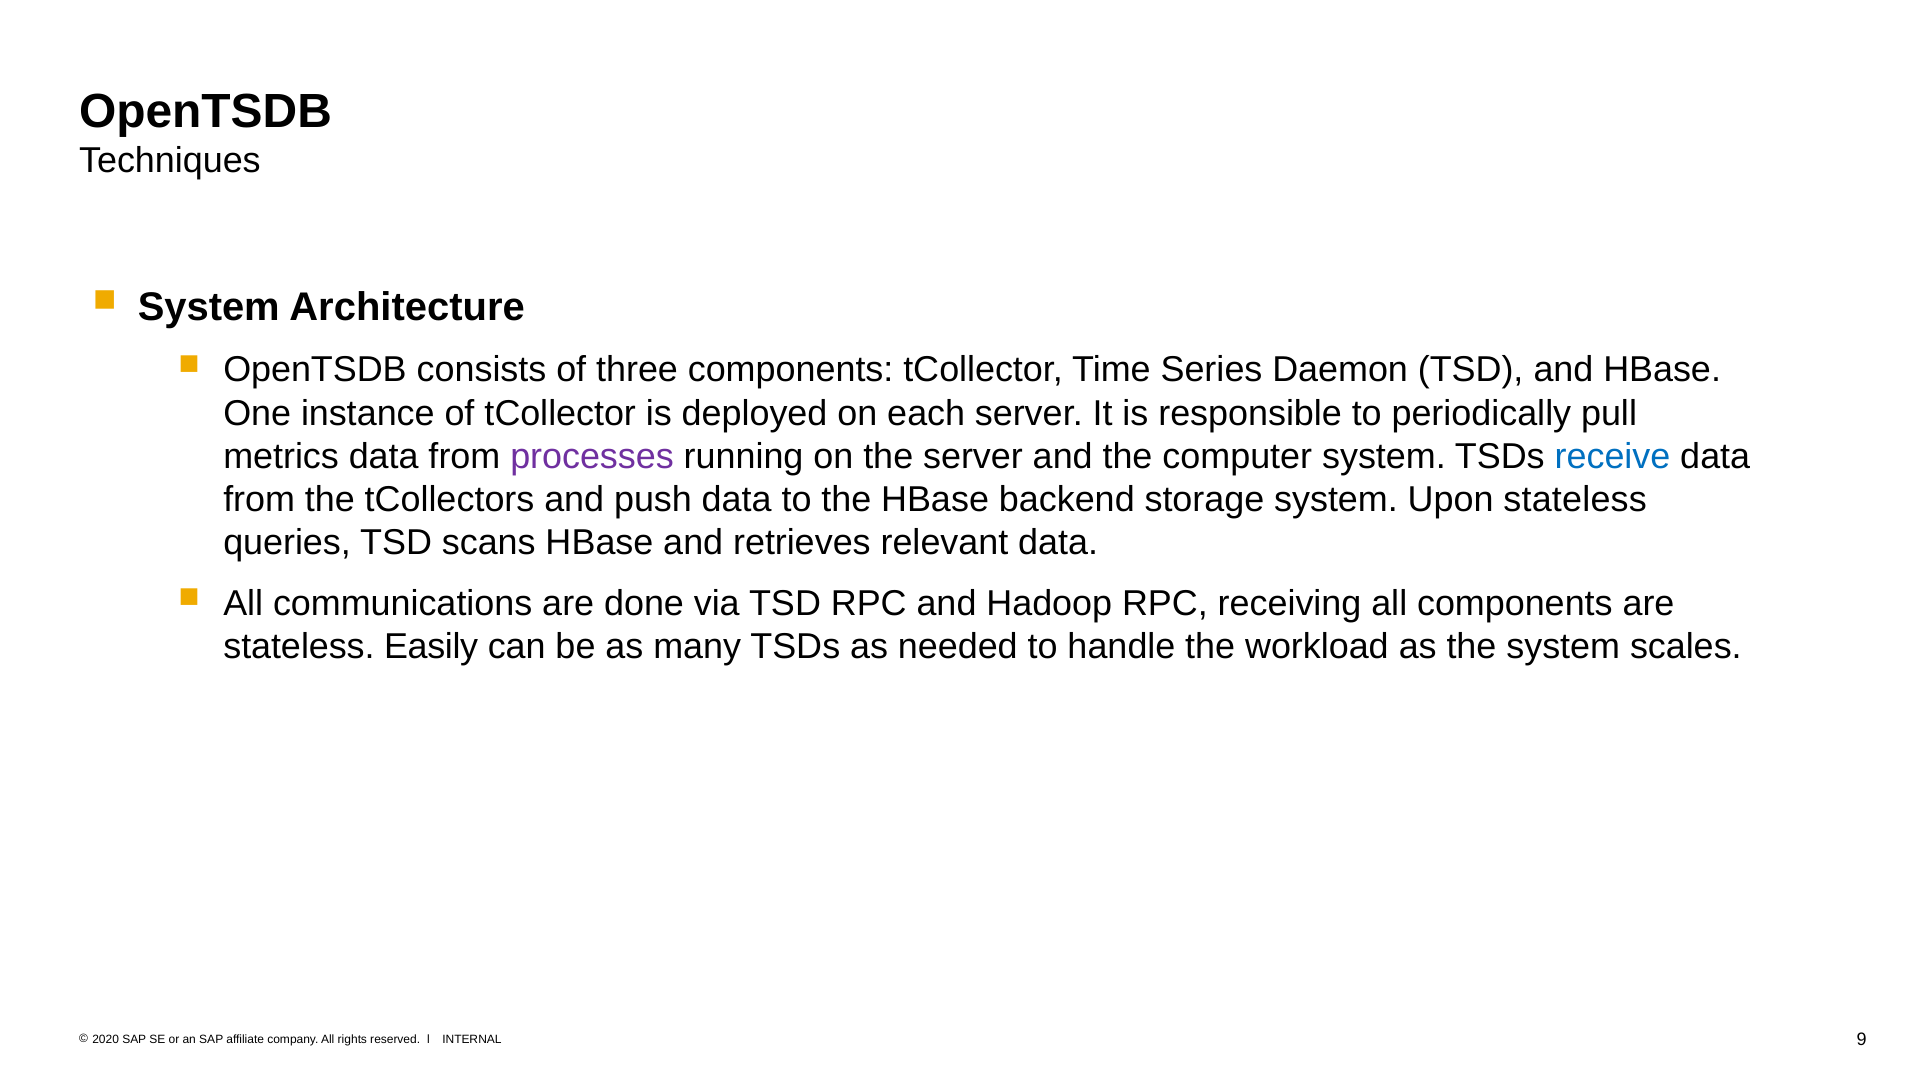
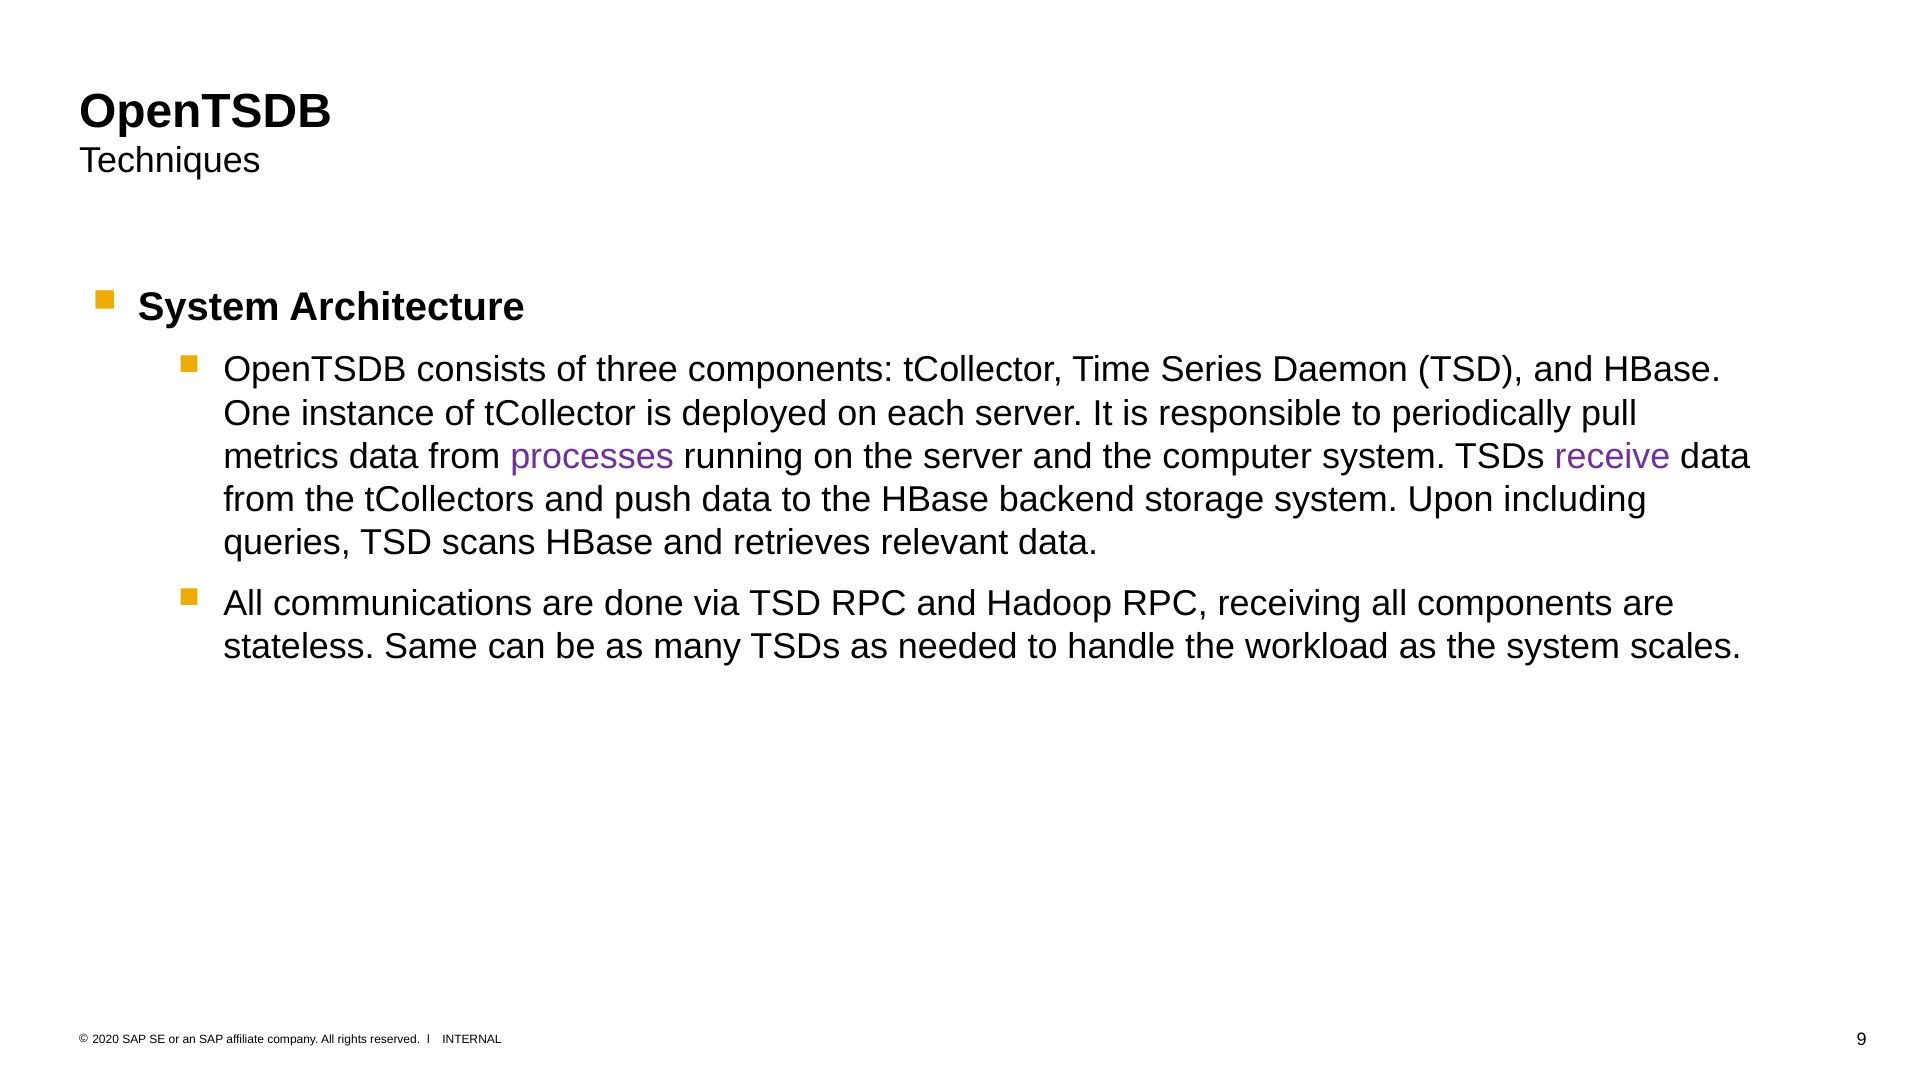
receive colour: blue -> purple
Upon stateless: stateless -> including
Easily: Easily -> Same
